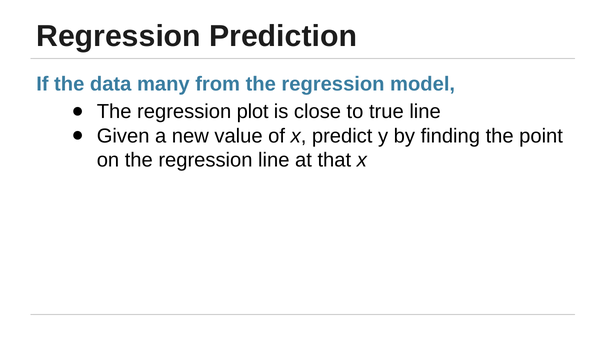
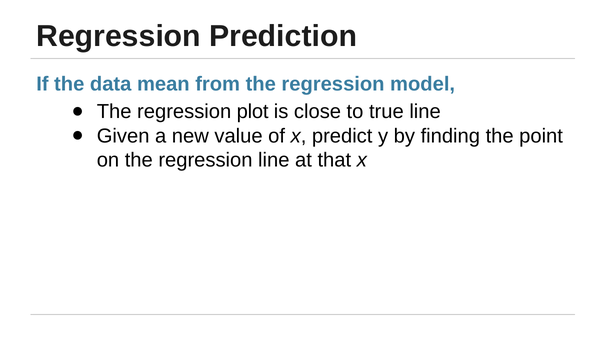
many: many -> mean
